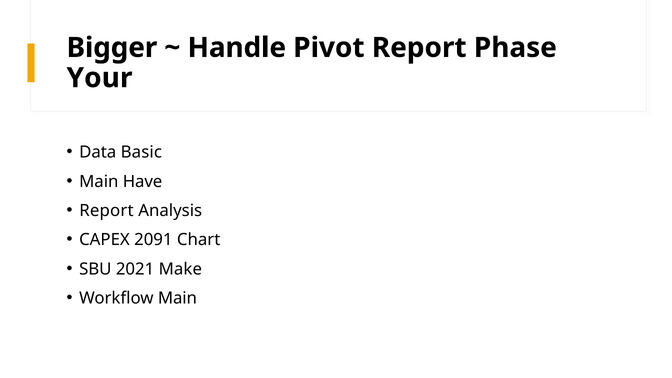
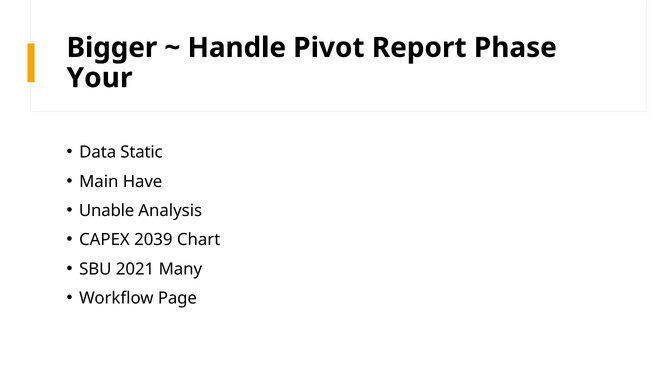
Basic: Basic -> Static
Report at (106, 211): Report -> Unable
2091: 2091 -> 2039
Make: Make -> Many
Workflow Main: Main -> Page
